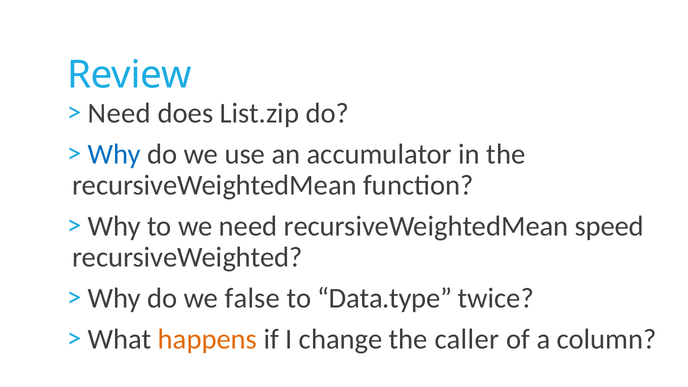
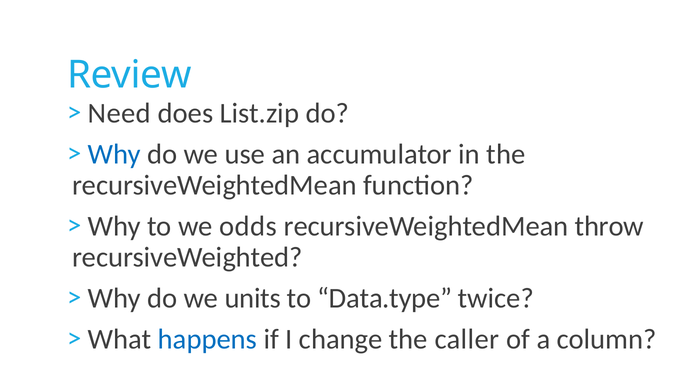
we need: need -> odds
speed: speed -> throw
false: false -> units
happens colour: orange -> blue
